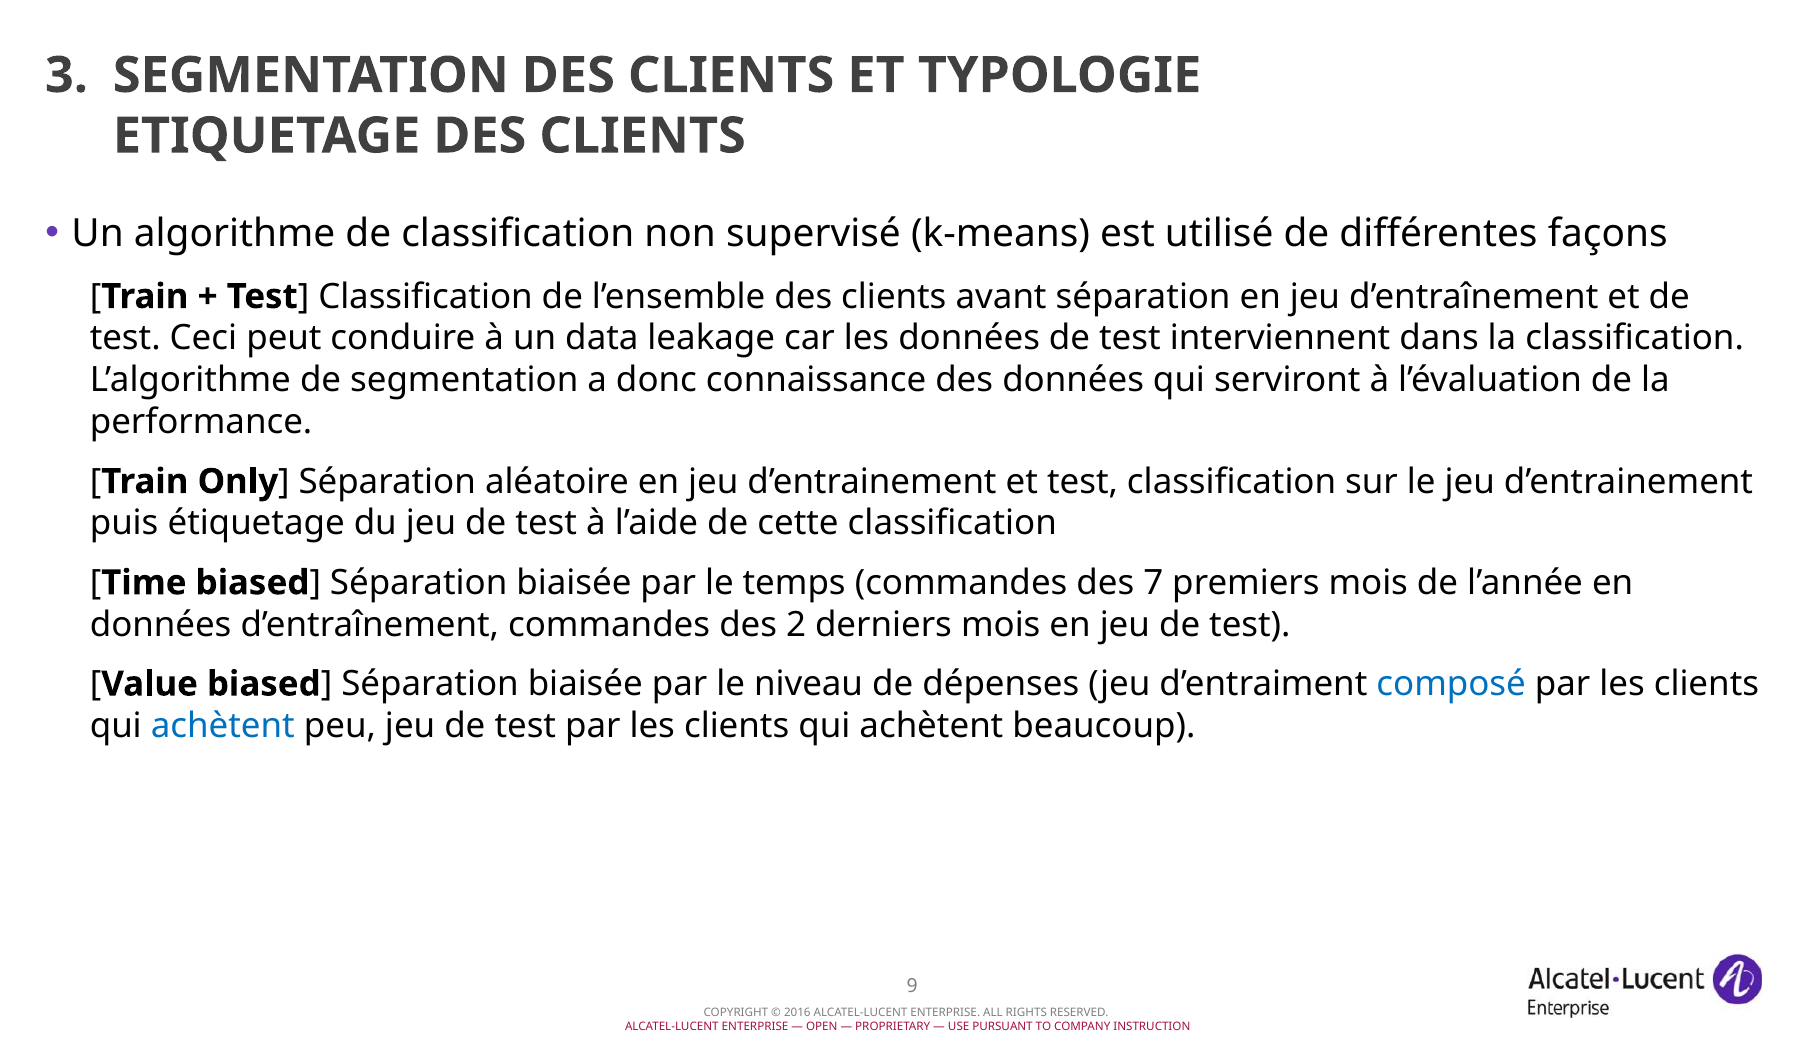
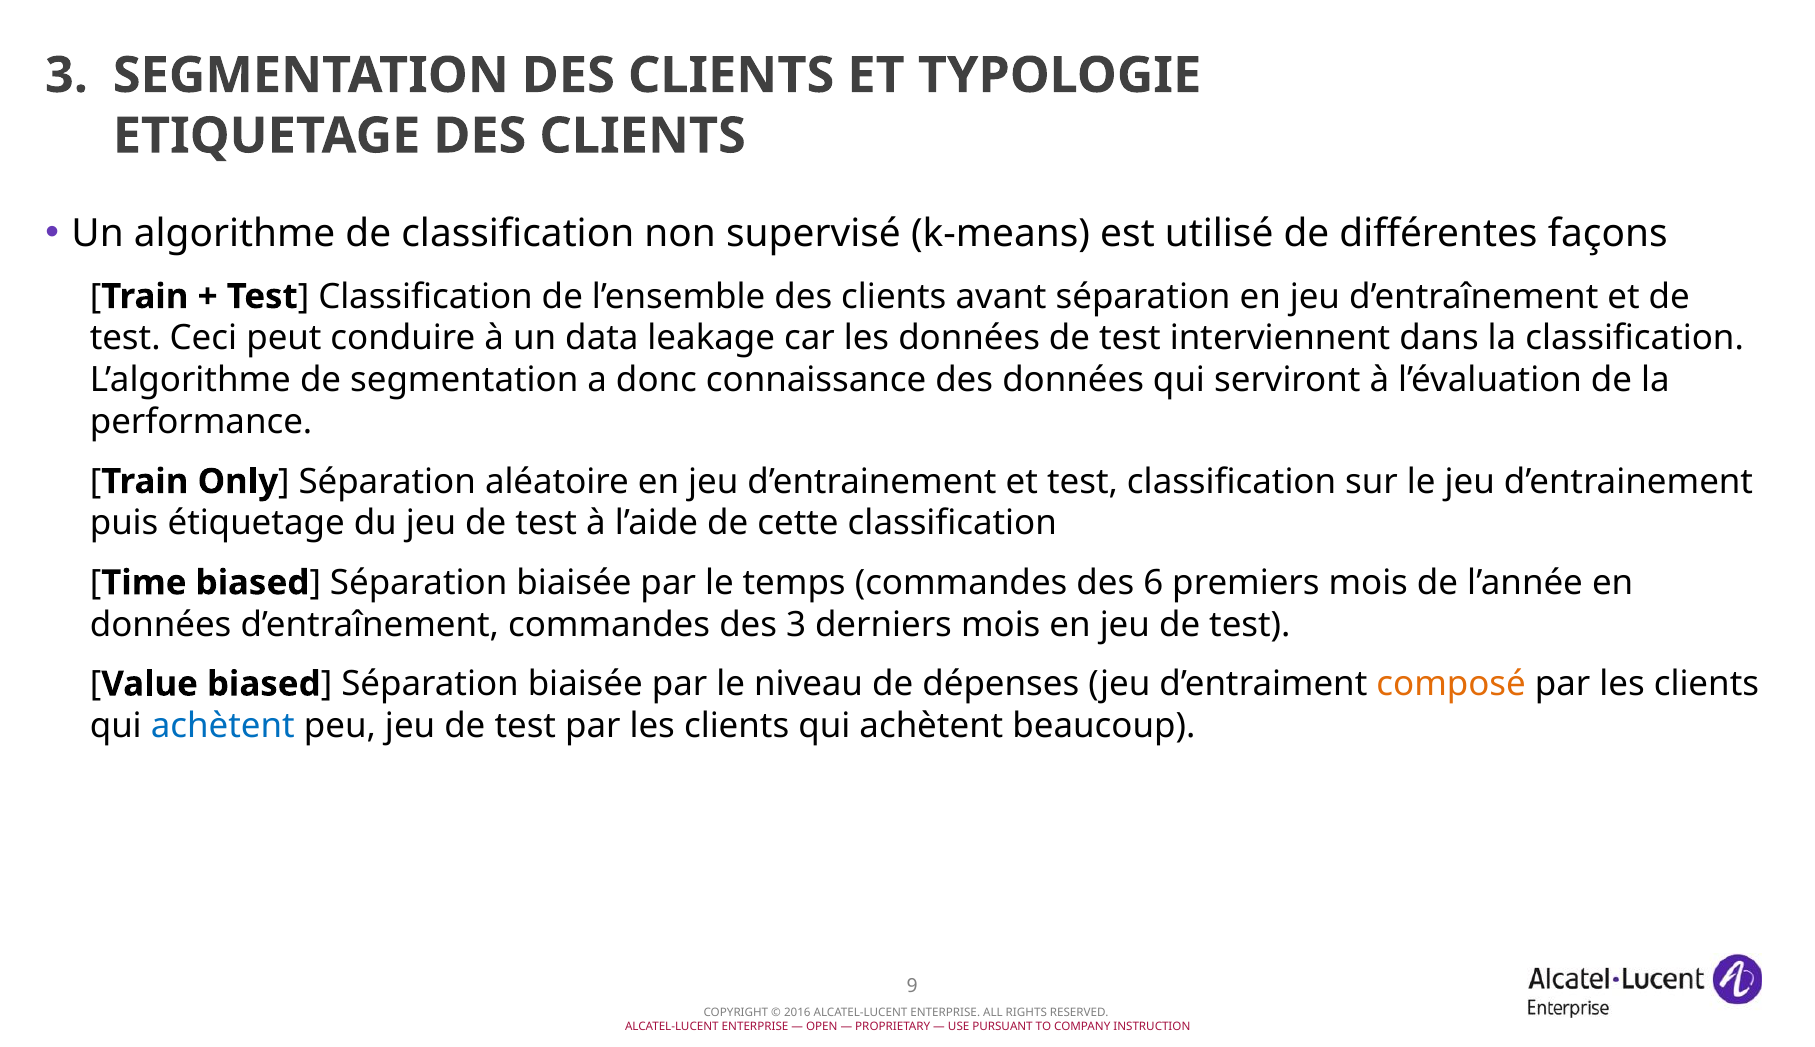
7: 7 -> 6
des 2: 2 -> 3
composé colour: blue -> orange
